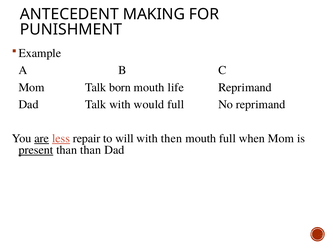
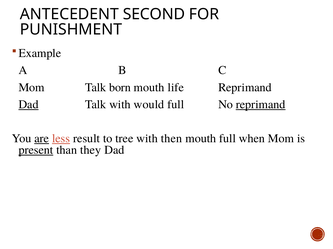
MAKING: MAKING -> SECOND
Dad at (29, 105) underline: none -> present
reprimand at (261, 105) underline: none -> present
repair: repair -> result
will: will -> tree
than than: than -> they
